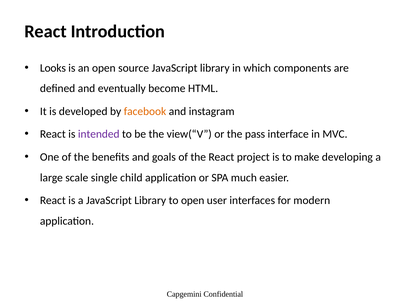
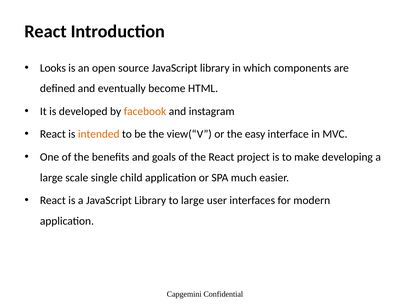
intended colour: purple -> orange
pass: pass -> easy
to open: open -> large
